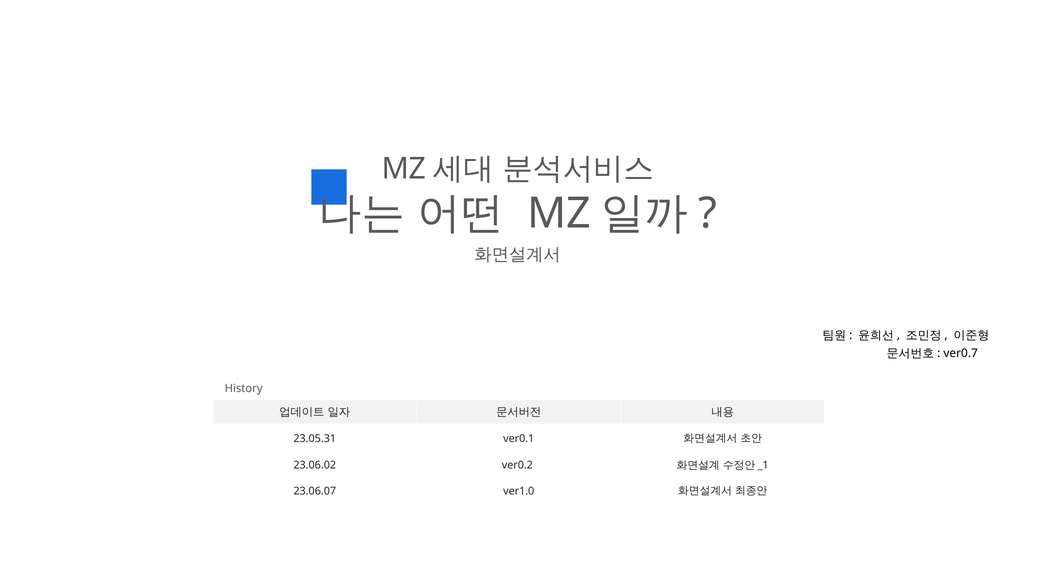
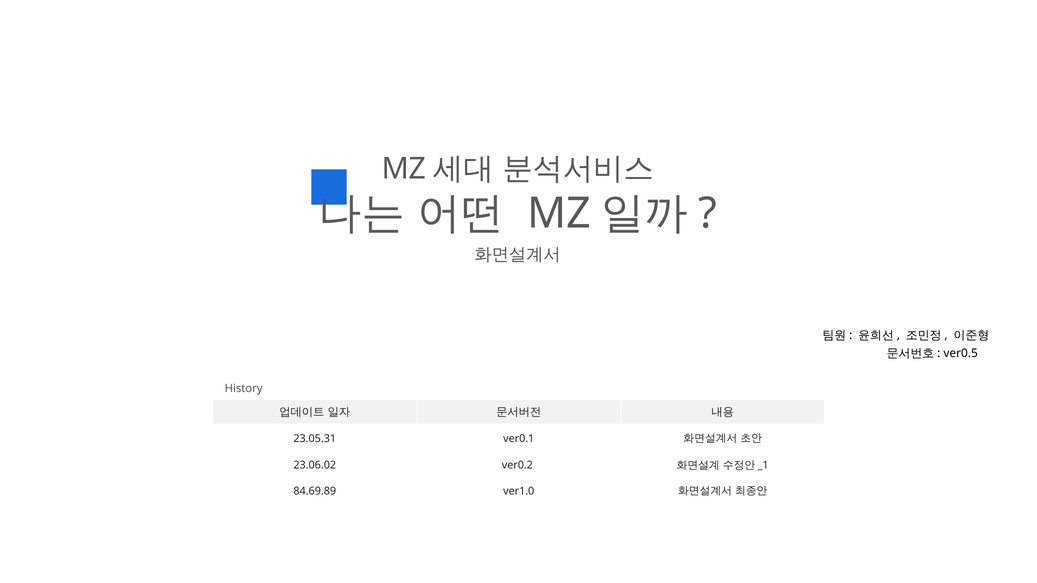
ver0.7: ver0.7 -> ver0.5
23.06.07: 23.06.07 -> 84.69.89
